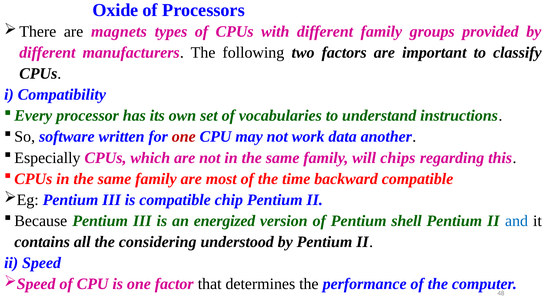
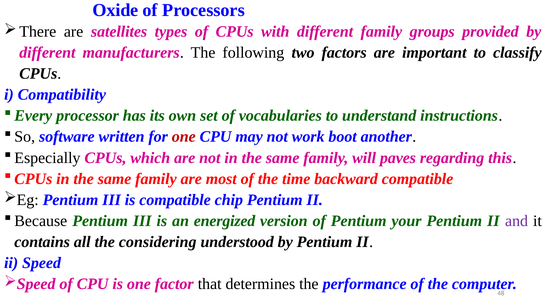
magnets: magnets -> satellites
data: data -> boot
chips: chips -> paves
shell: shell -> your
and colour: blue -> purple
